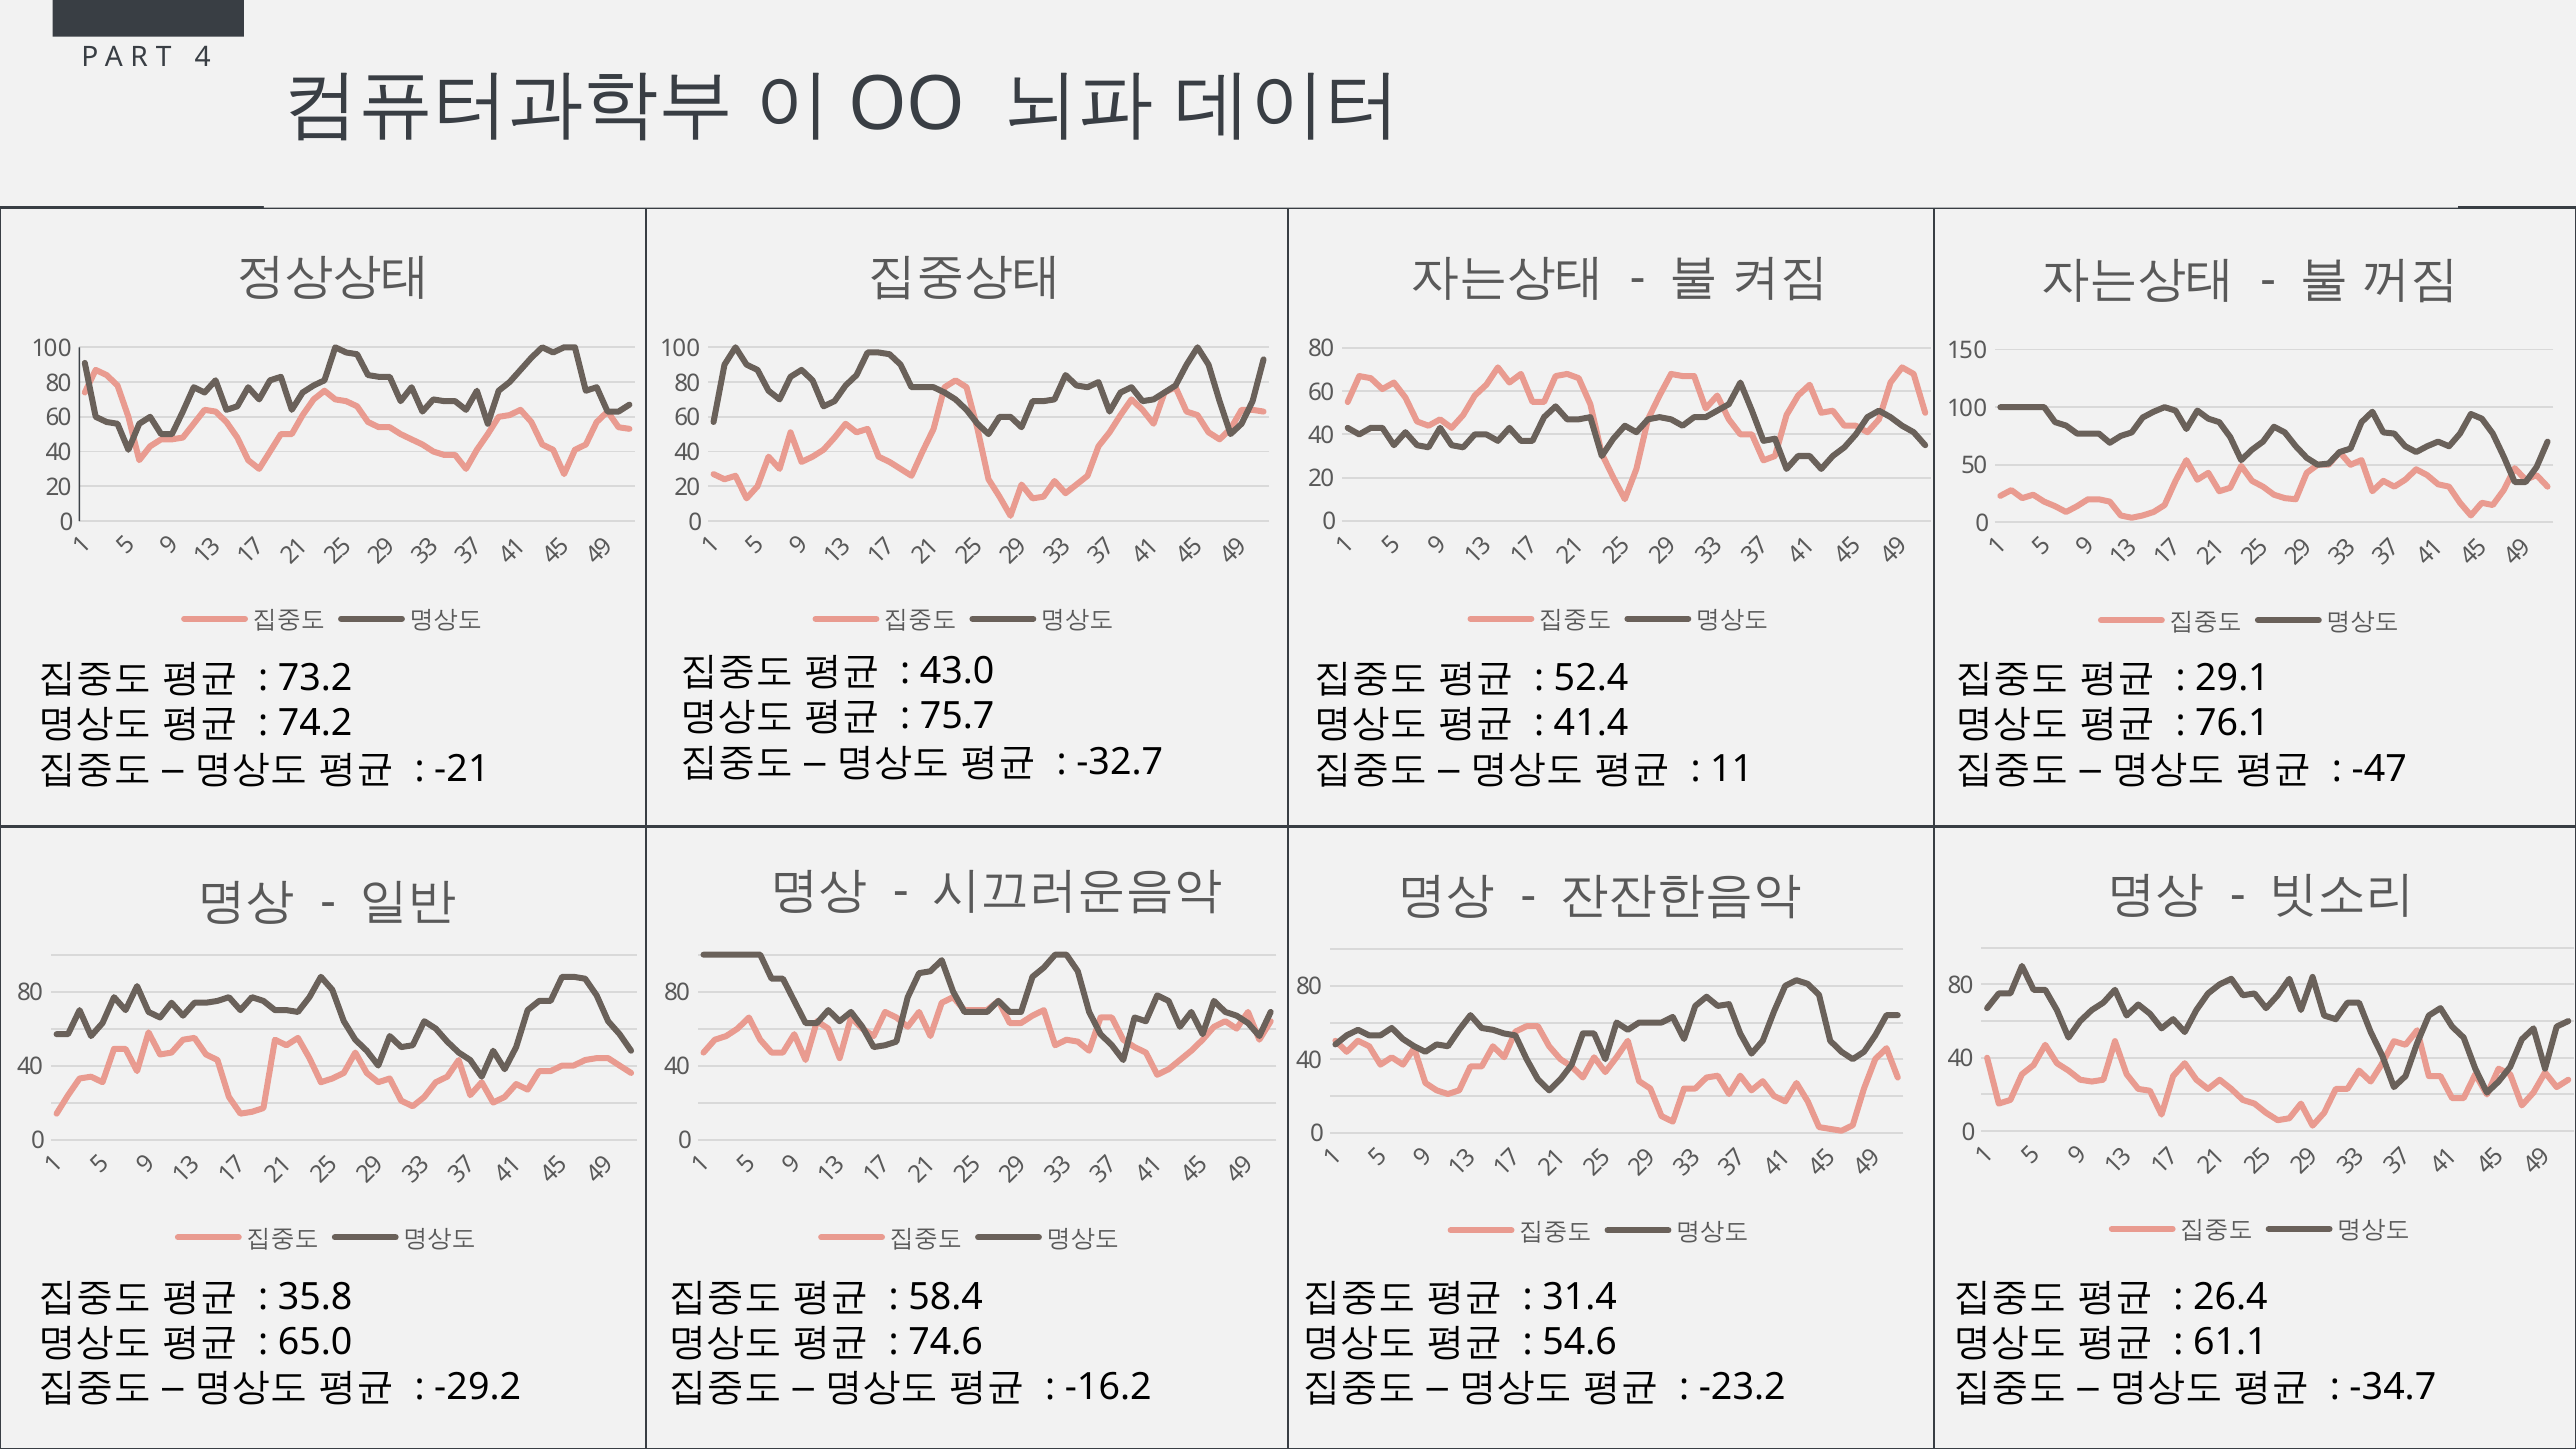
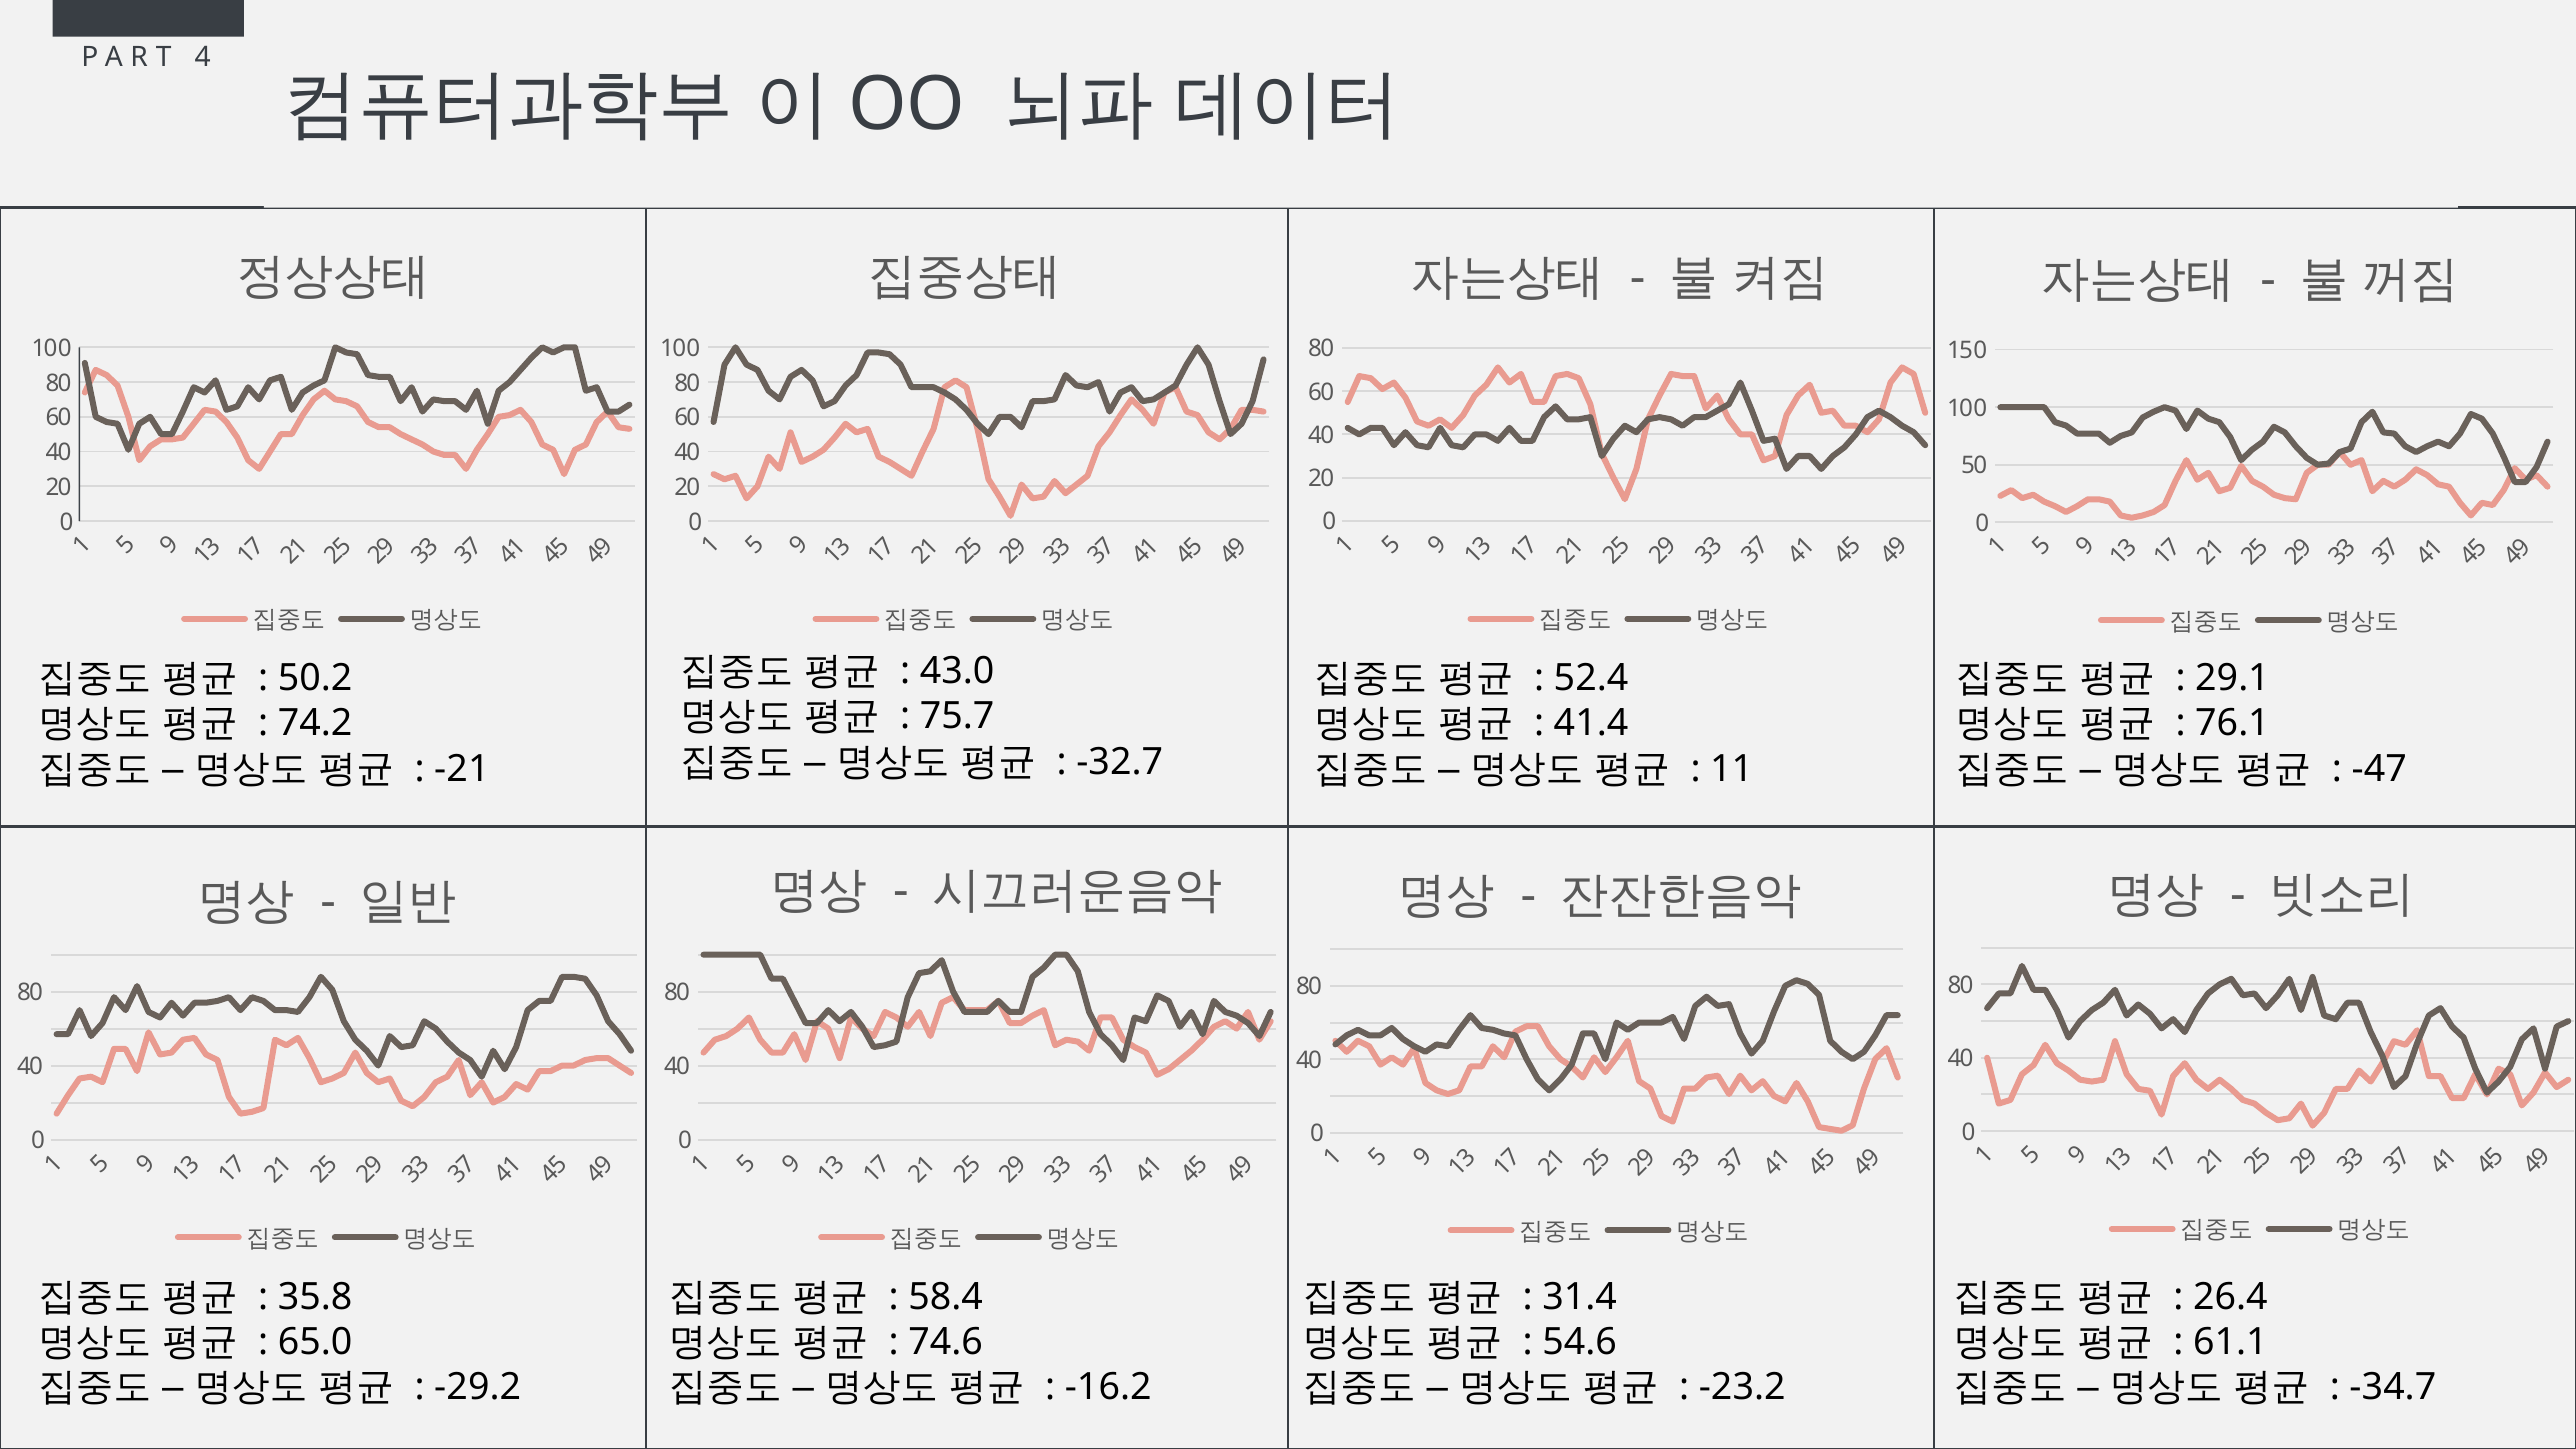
73.2: 73.2 -> 50.2
